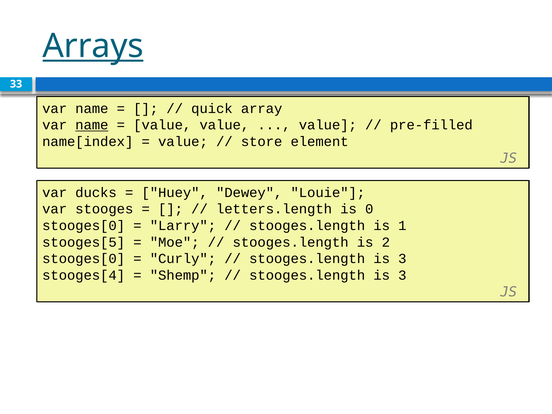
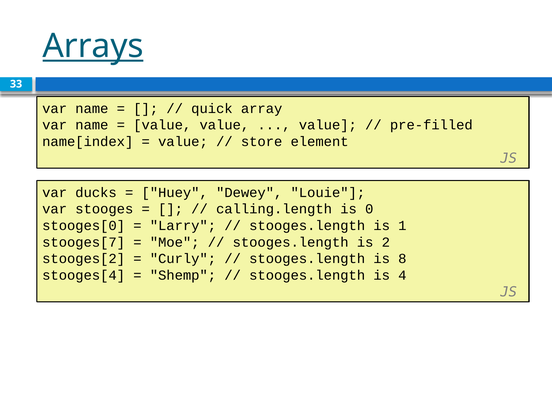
name at (92, 125) underline: present -> none
letters.length: letters.length -> calling.length
stooges[5: stooges[5 -> stooges[7
stooges[0 at (84, 259): stooges[0 -> stooges[2
3 at (402, 259): 3 -> 8
3 at (402, 275): 3 -> 4
